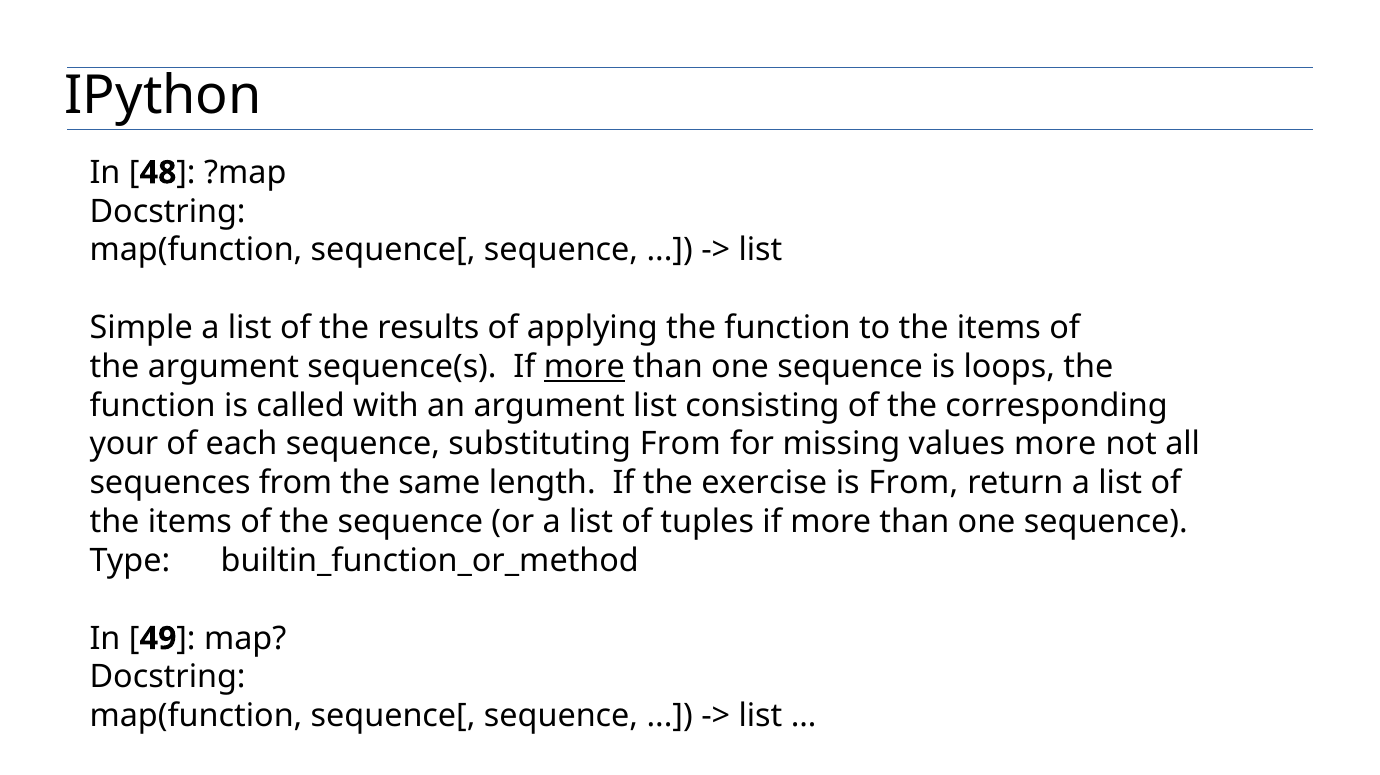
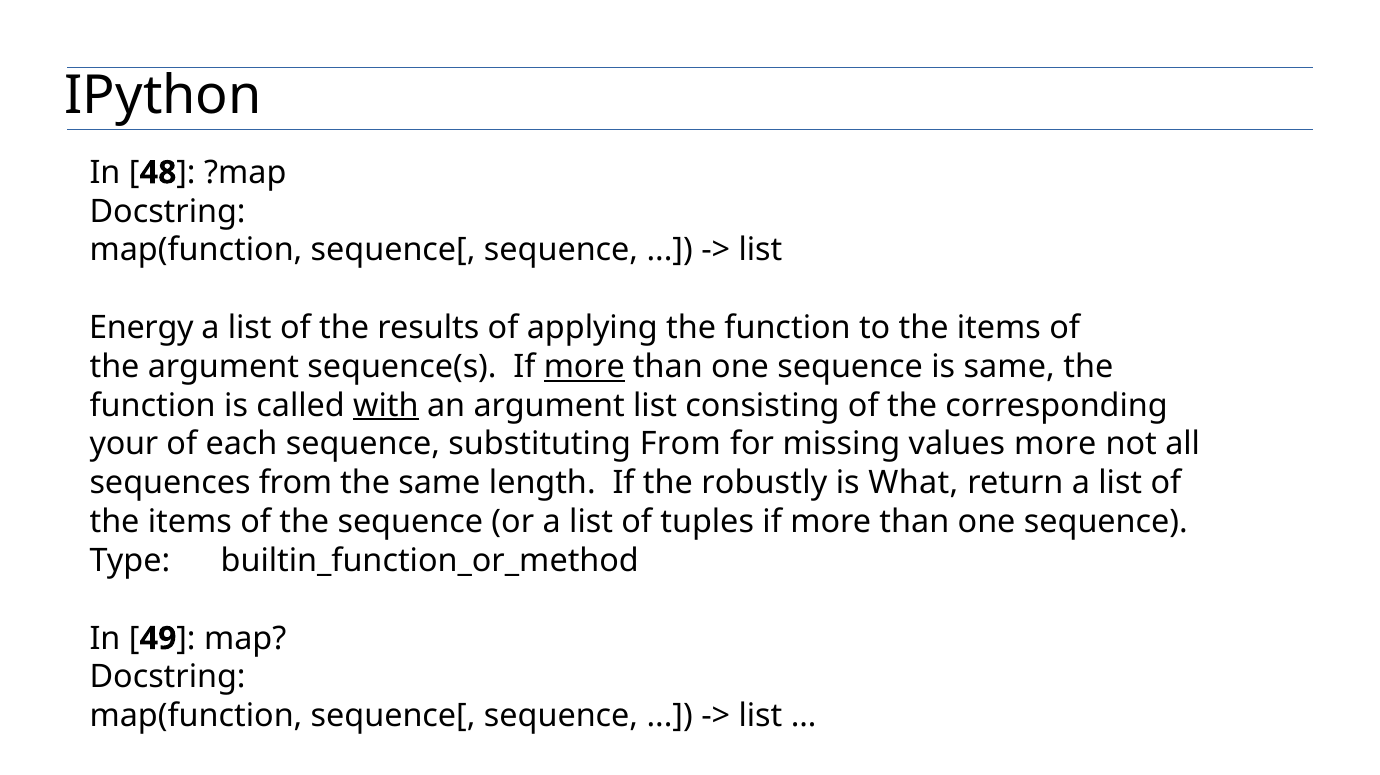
Simple: Simple -> Energy
is loops: loops -> same
with underline: none -> present
exercise: exercise -> robustly
is From: From -> What
